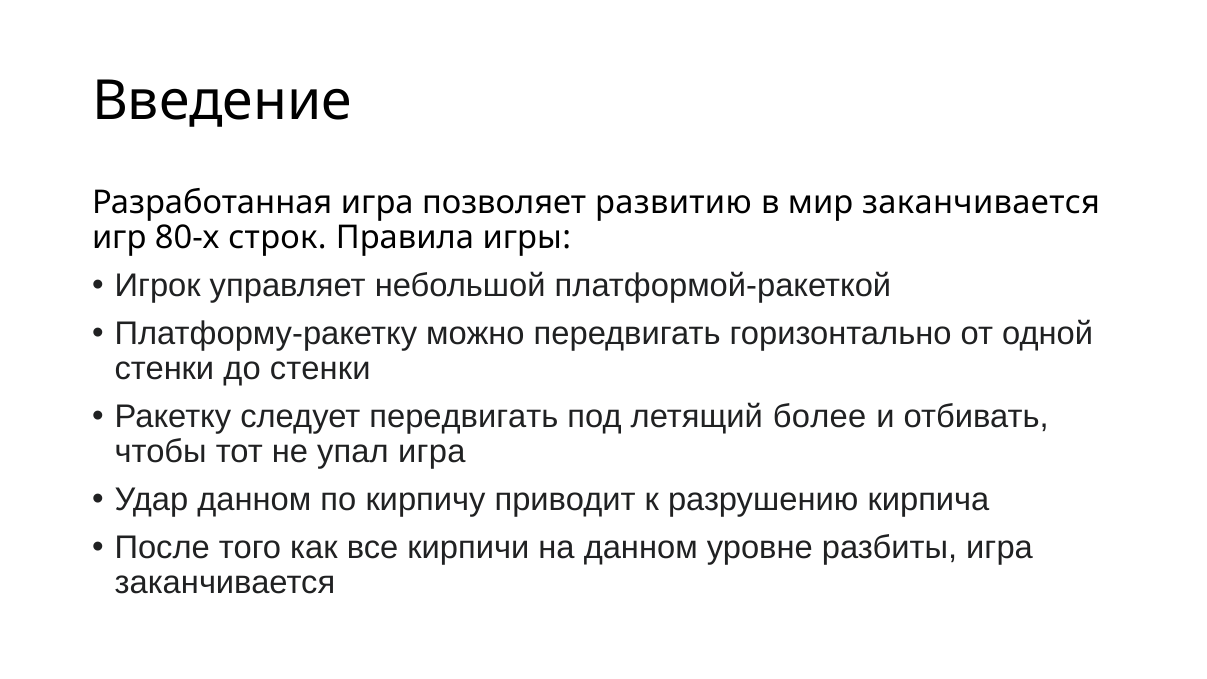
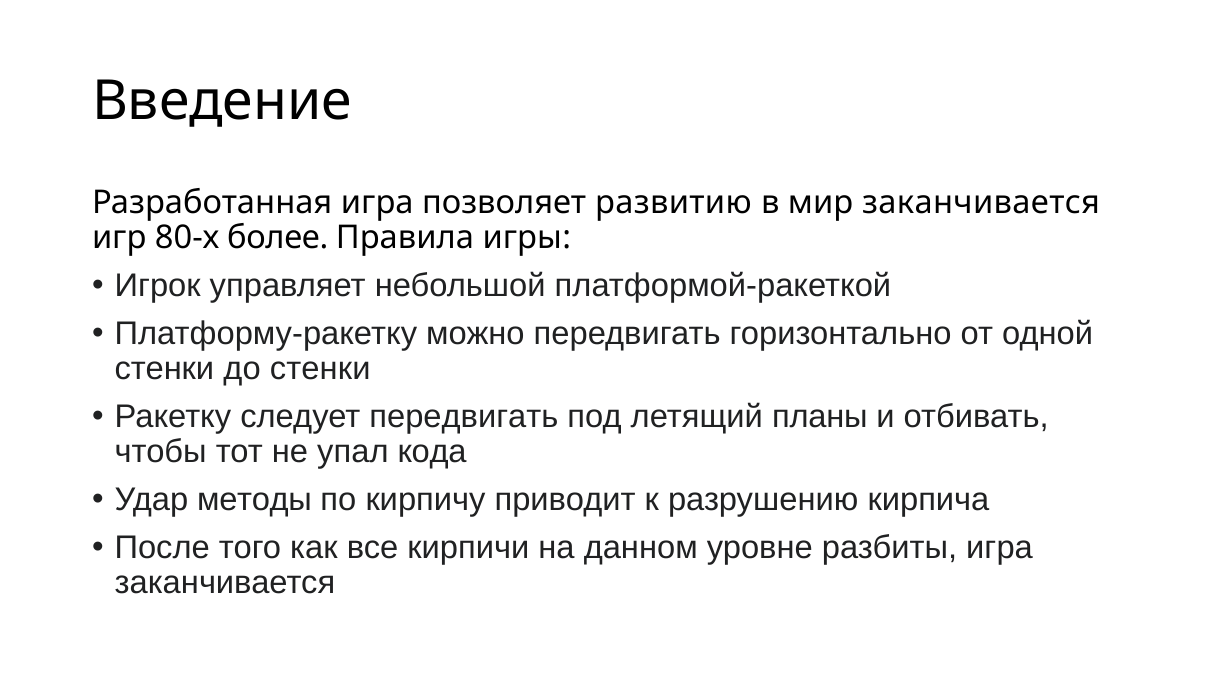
строк: строк -> более
более: более -> планы
упал игра: игра -> кода
Удар данном: данном -> методы
